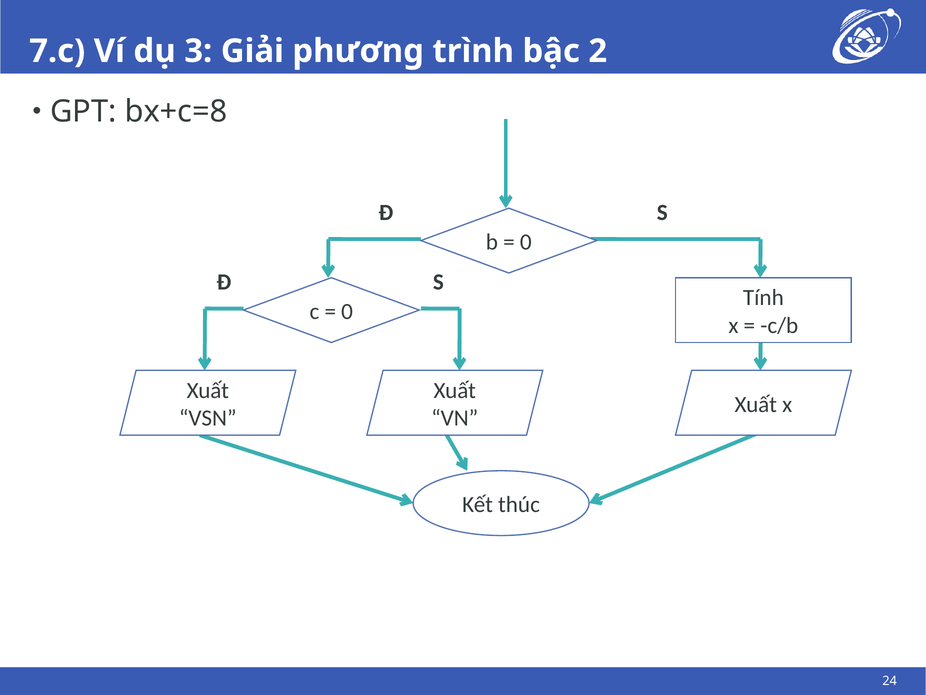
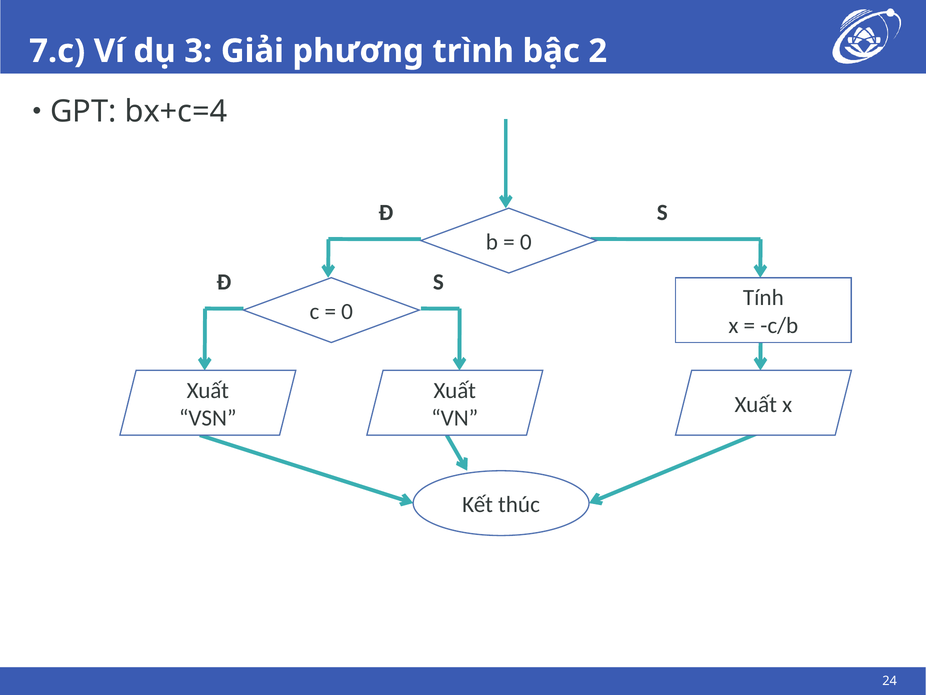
bx+c=8: bx+c=8 -> bx+c=4
